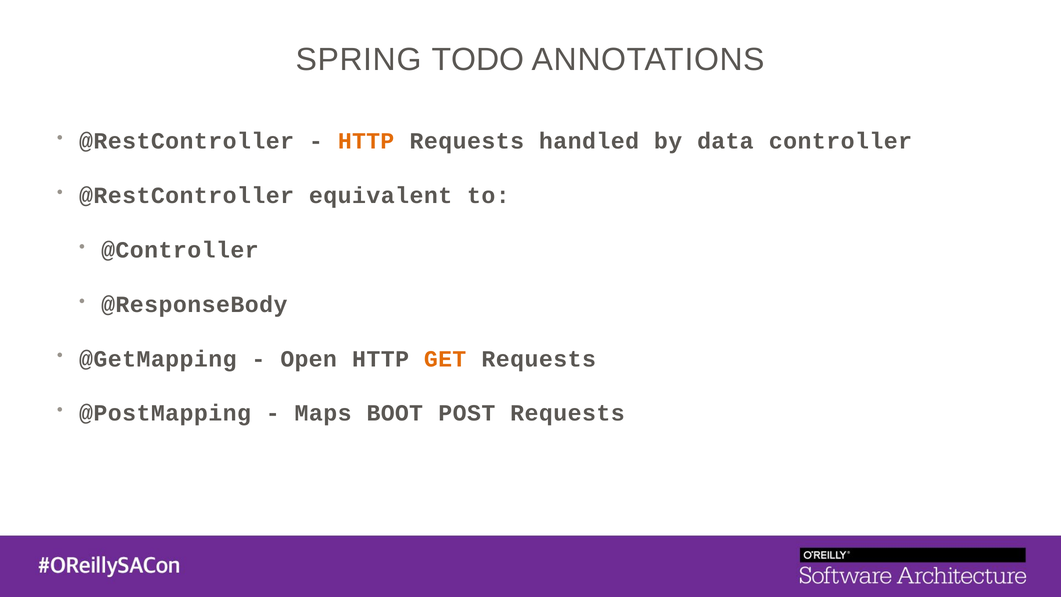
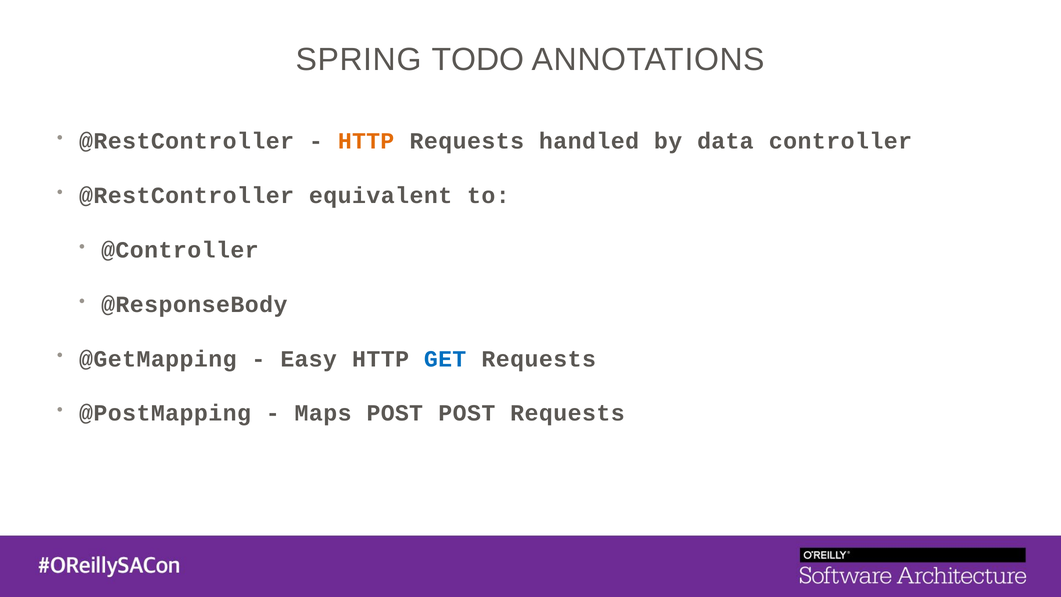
Open: Open -> Easy
GET colour: orange -> blue
Maps BOOT: BOOT -> POST
